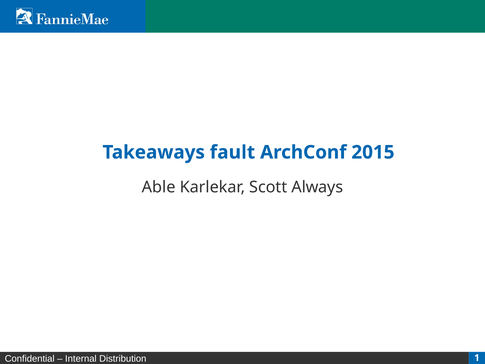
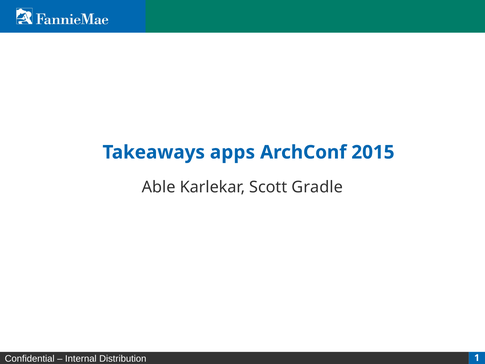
fault: fault -> apps
Always: Always -> Gradle
